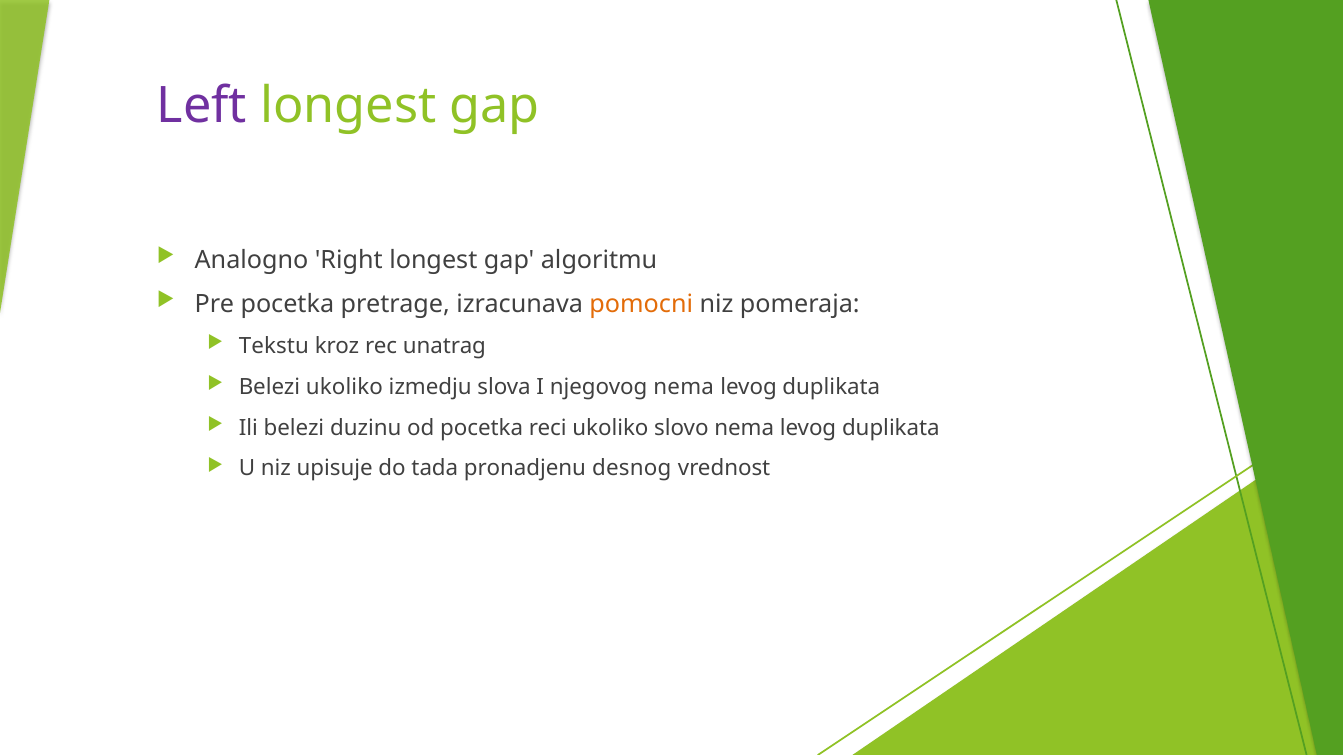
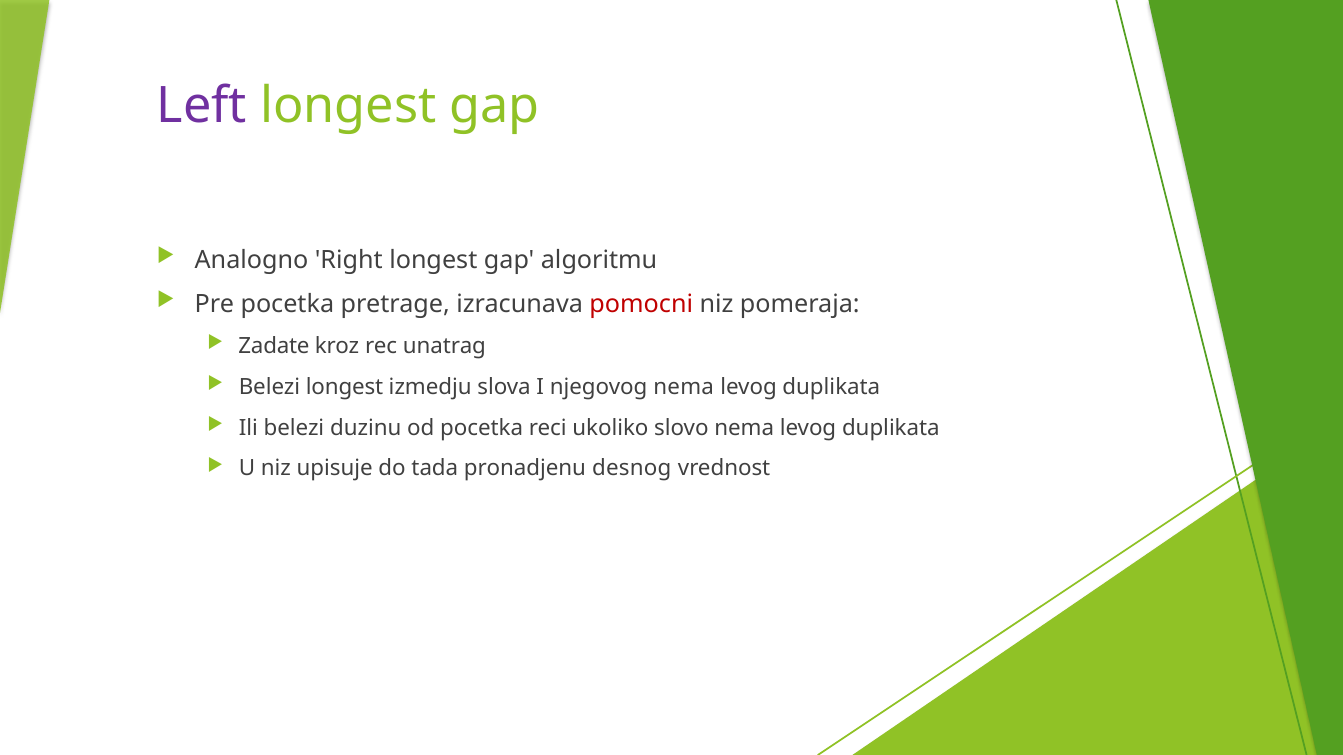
pomocni colour: orange -> red
Tekstu: Tekstu -> Zadate
Belezi ukoliko: ukoliko -> longest
